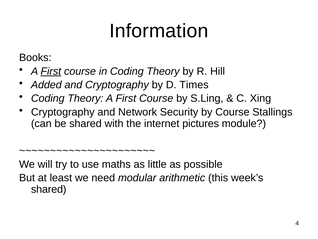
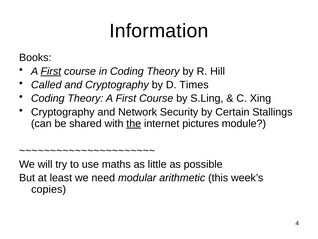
Added: Added -> Called
by Course: Course -> Certain
the underline: none -> present
shared at (49, 189): shared -> copies
